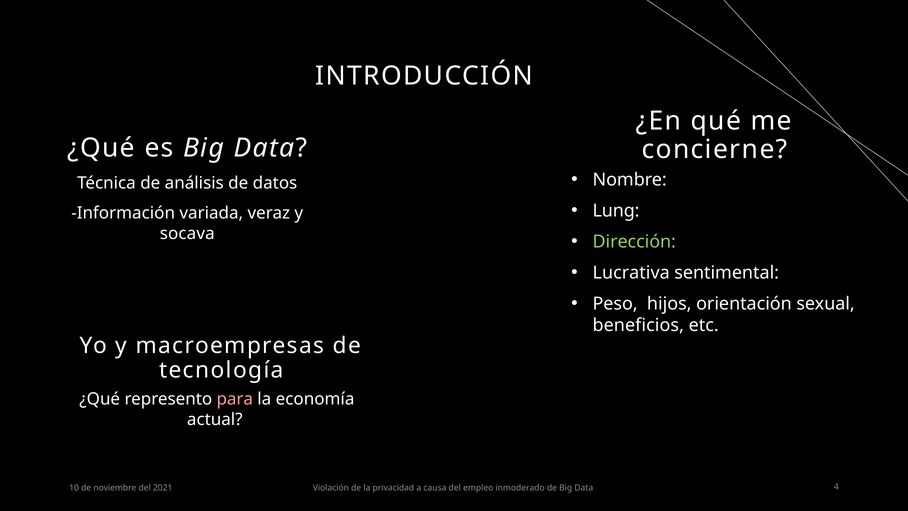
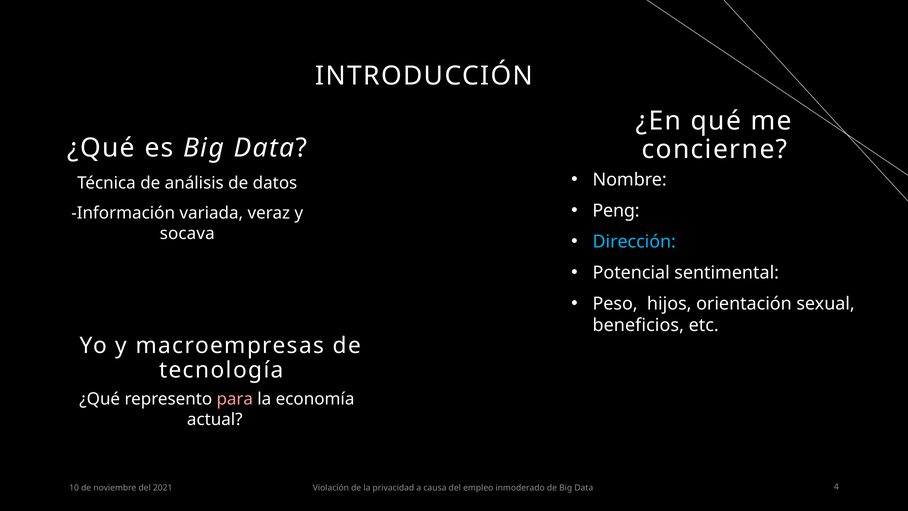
Lung: Lung -> Peng
Dirección colour: light green -> light blue
Lucrativa: Lucrativa -> Potencial
